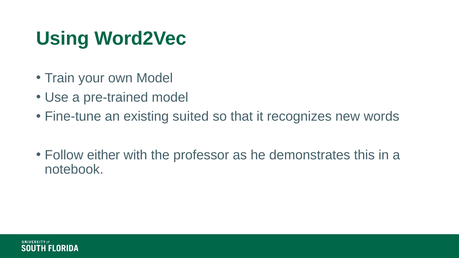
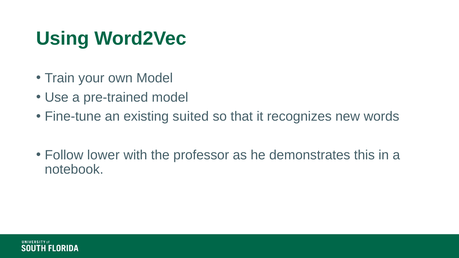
either: either -> lower
